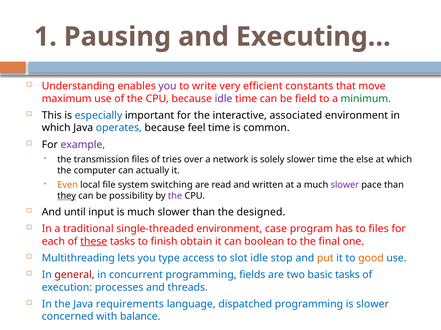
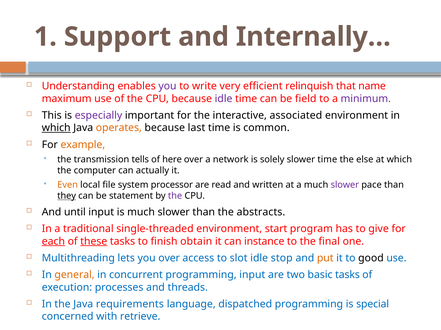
Pausing: Pausing -> Support
Executing…: Executing… -> Internally…
constants: constants -> relinquish
move: move -> name
minimum colour: green -> purple
especially colour: blue -> purple
which at (56, 128) underline: none -> present
operates colour: blue -> orange
feel: feel -> last
example colour: purple -> orange
transmission files: files -> tells
tries: tries -> here
switching: switching -> processor
possibility: possibility -> statement
designed: designed -> abstracts
case: case -> start
to files: files -> give
each underline: none -> present
boolean: boolean -> instance
you type: type -> over
good colour: orange -> black
general colour: red -> orange
programming fields: fields -> input
is slower: slower -> special
balance: balance -> retrieve
